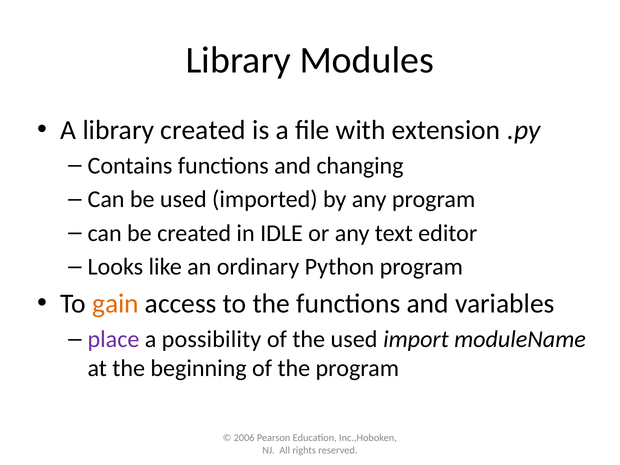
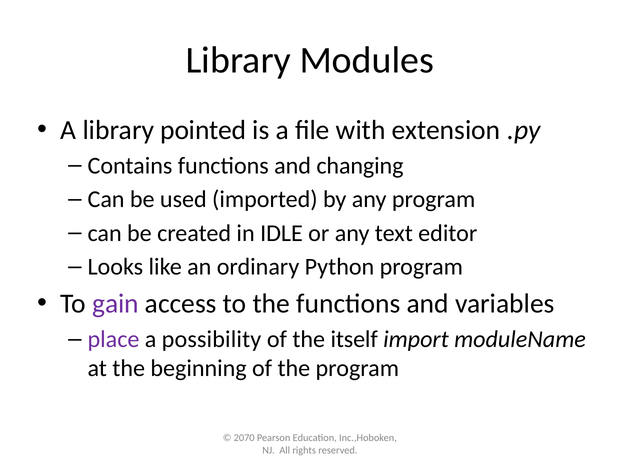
library created: created -> pointed
gain colour: orange -> purple
the used: used -> itself
2006: 2006 -> 2070
